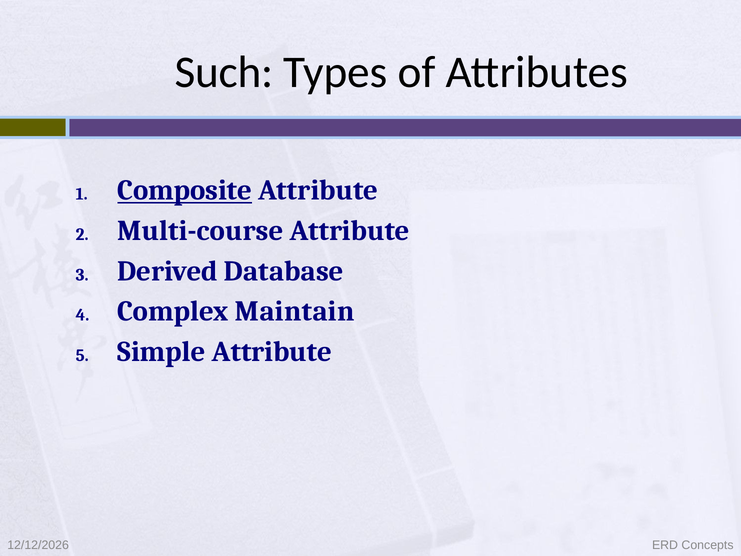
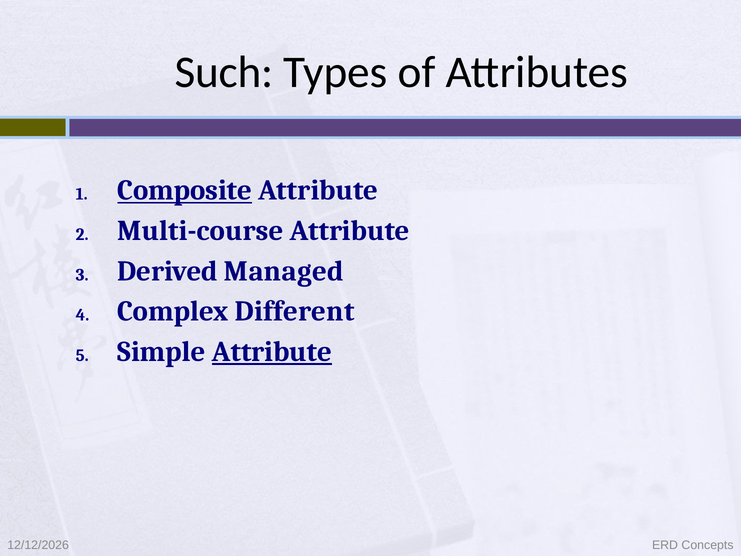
Database: Database -> Managed
Maintain: Maintain -> Different
Attribute at (272, 351) underline: none -> present
